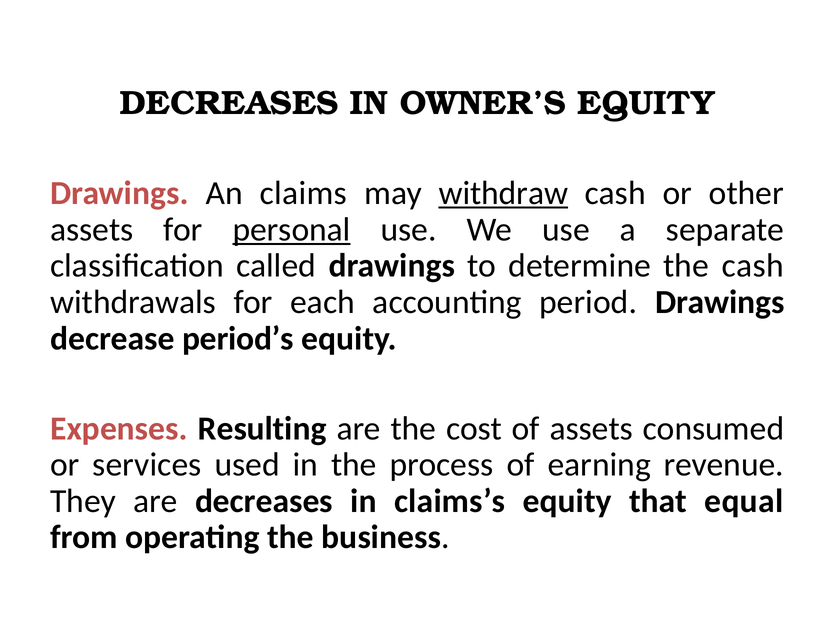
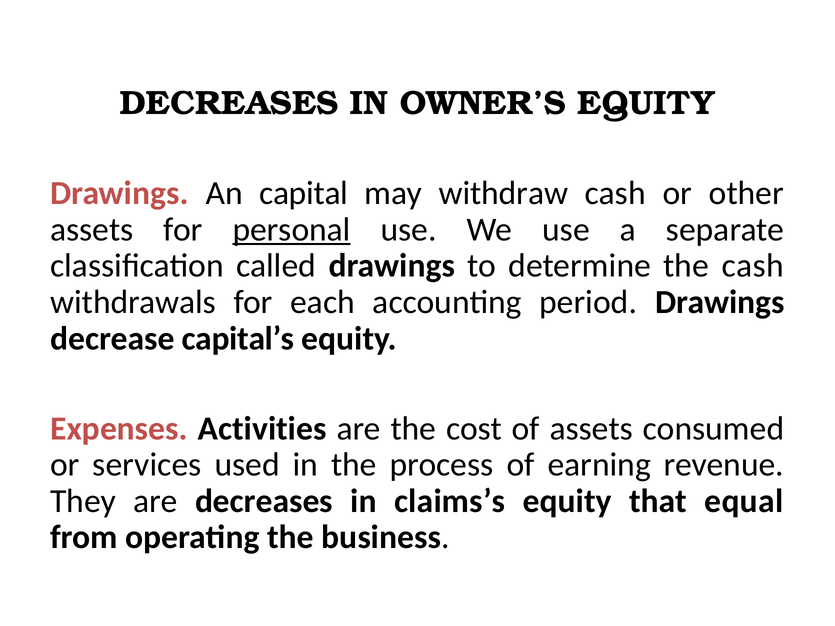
claims: claims -> capital
withdraw underline: present -> none
period’s: period’s -> capital’s
Resulting: Resulting -> Activities
